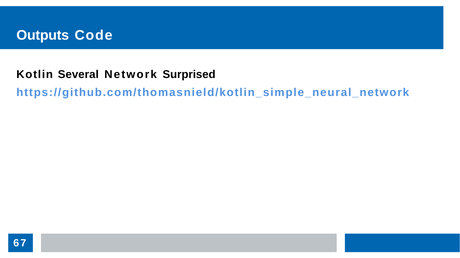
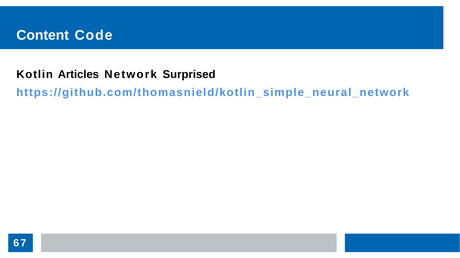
Outputs: Outputs -> Content
Several: Several -> Articles
